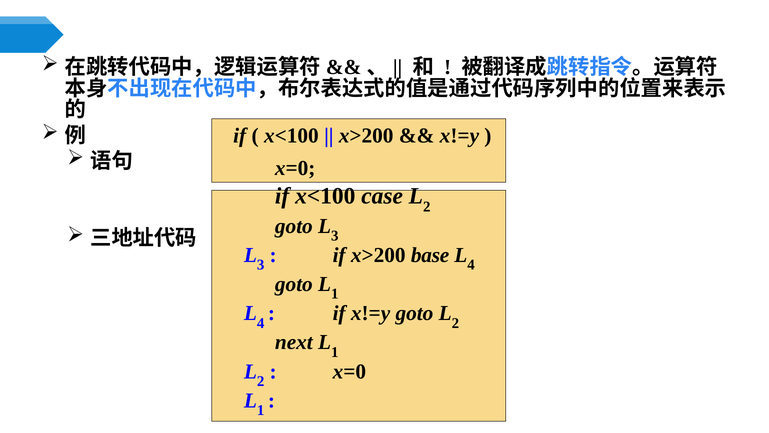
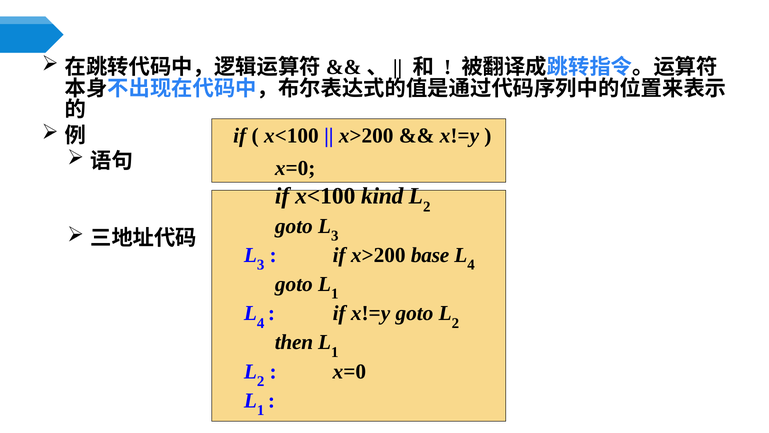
case: case -> kind
next: next -> then
